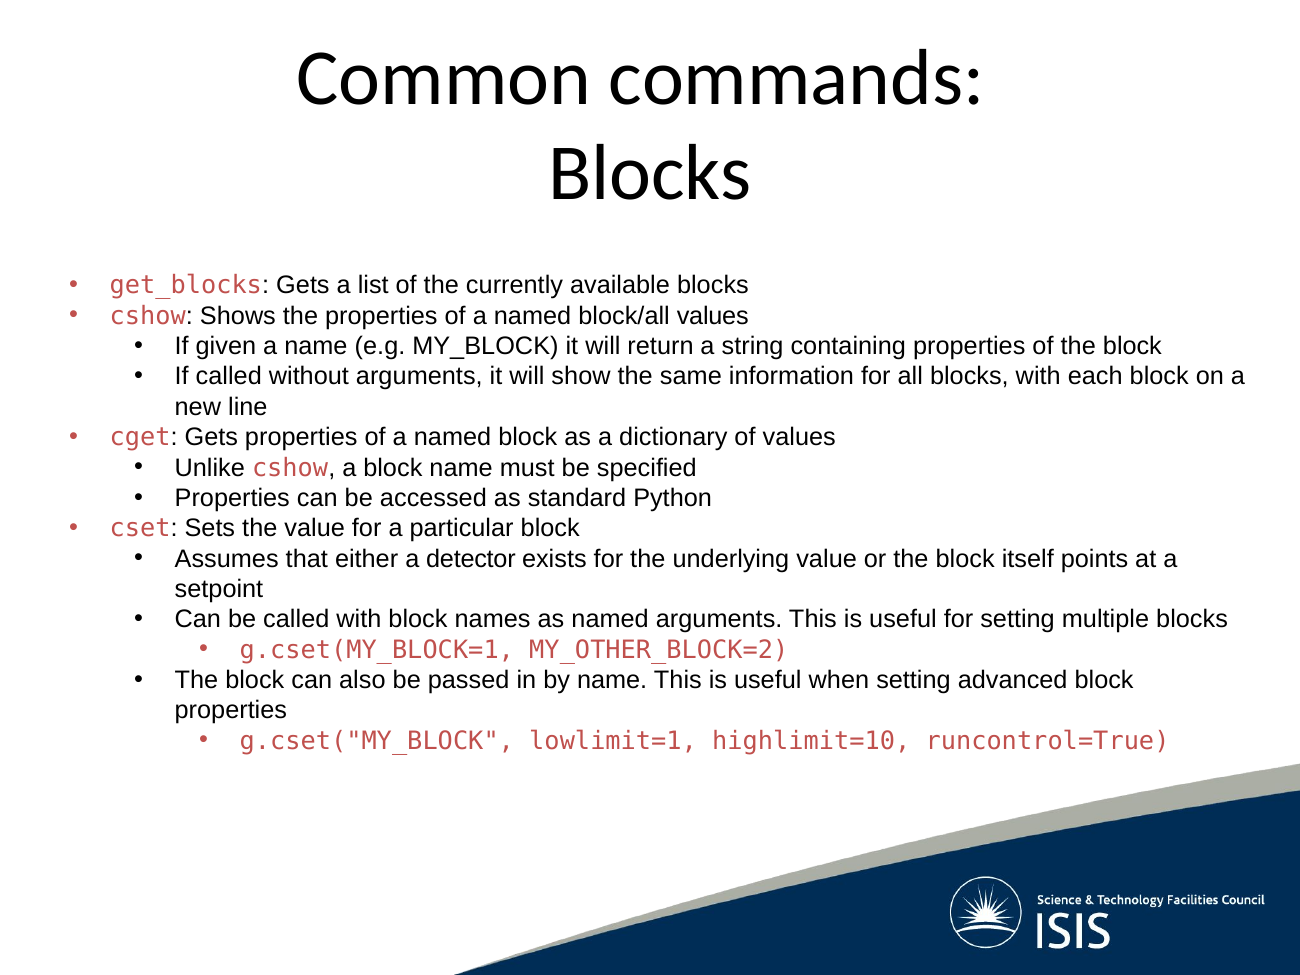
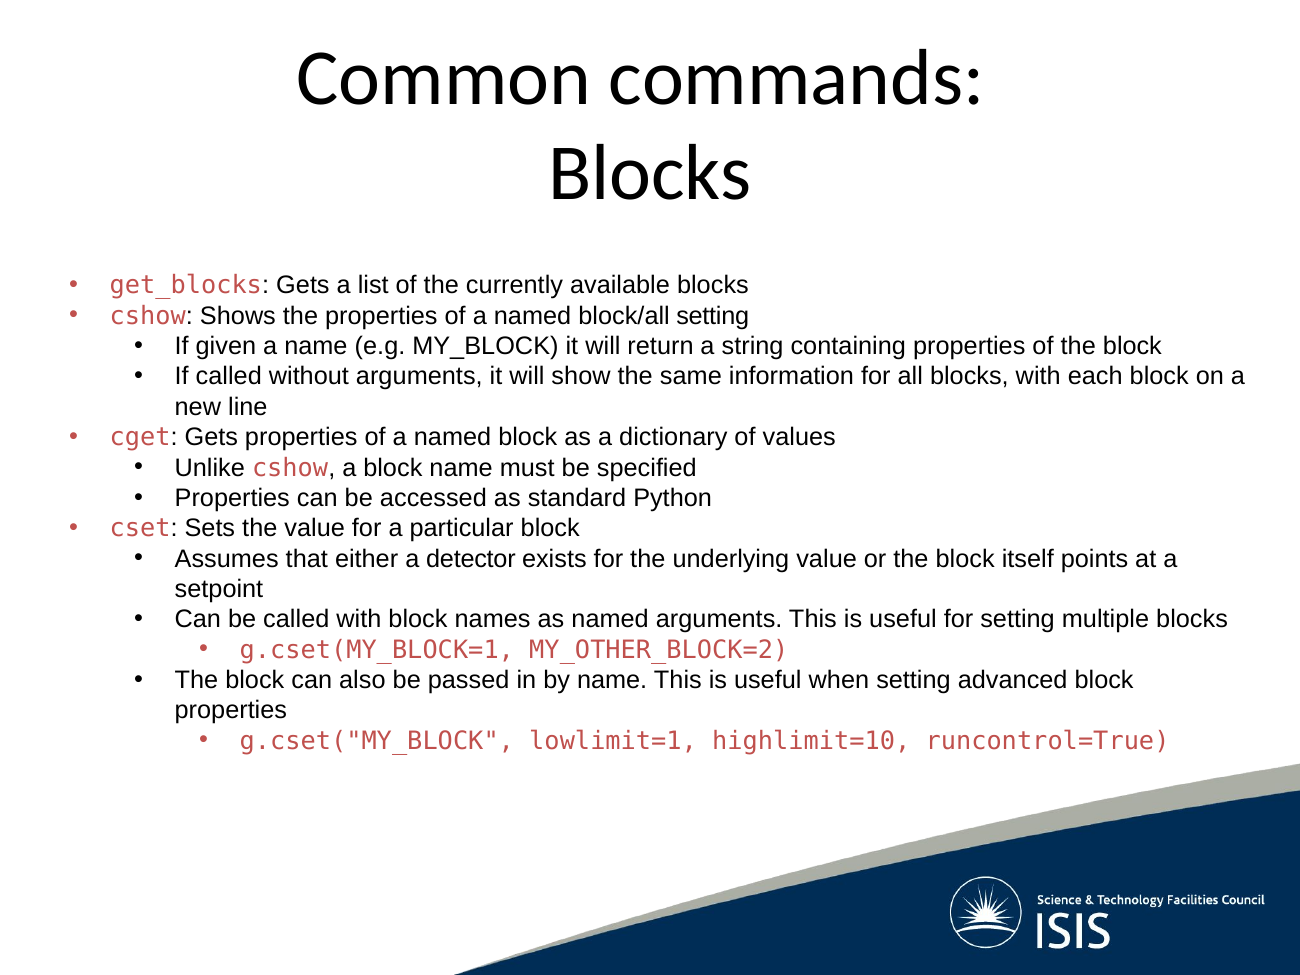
block/all values: values -> setting
